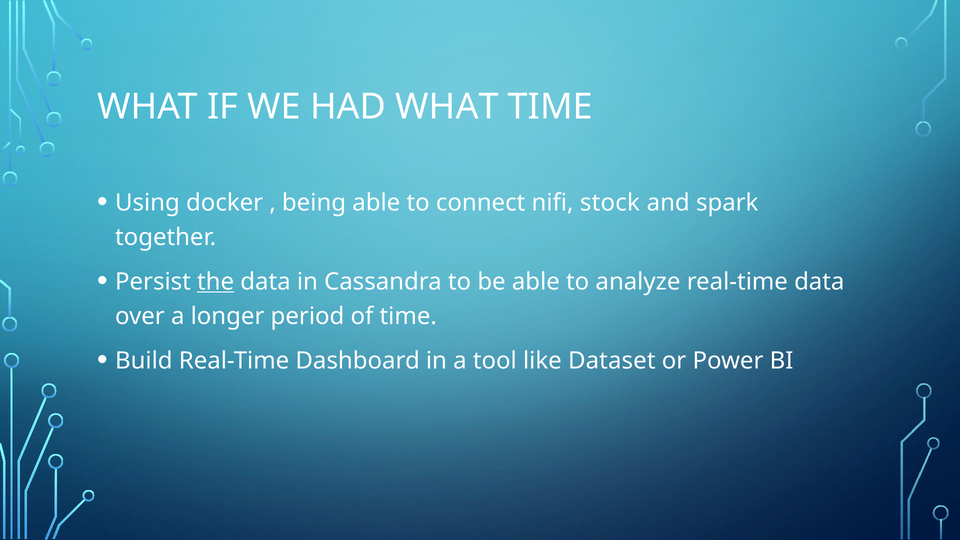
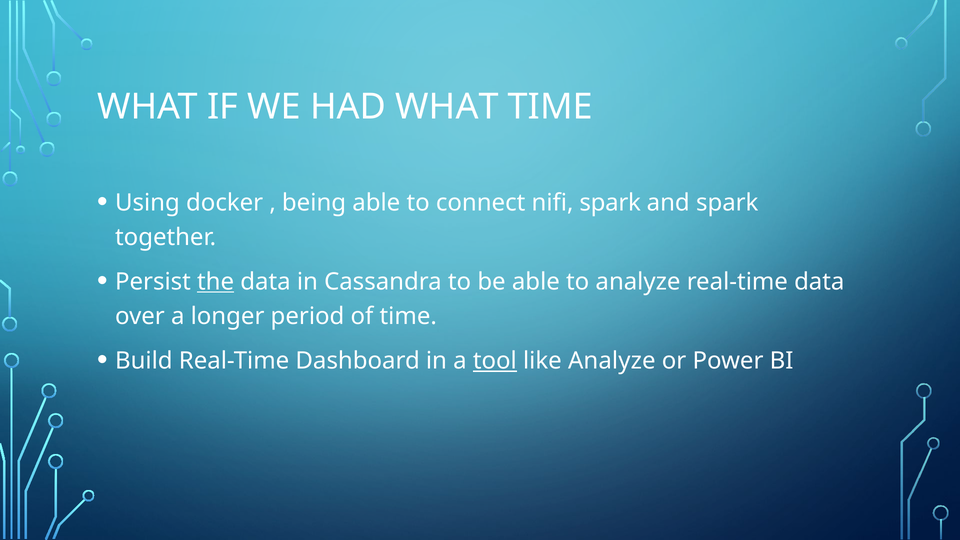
nifi stock: stock -> spark
tool underline: none -> present
like Dataset: Dataset -> Analyze
